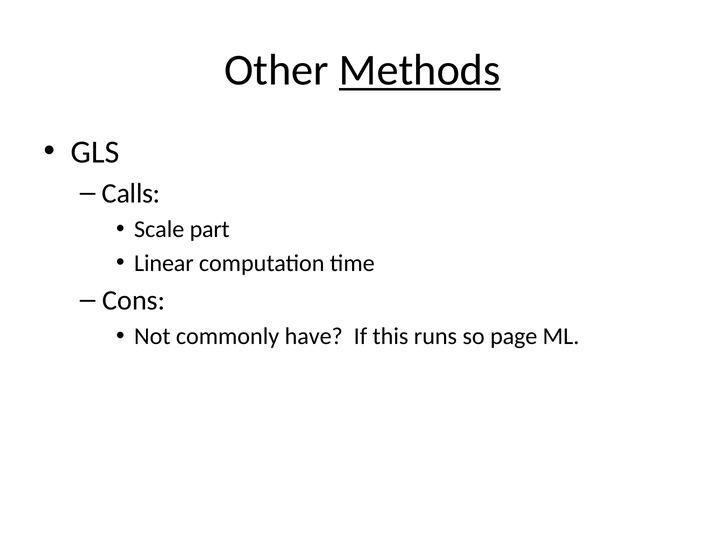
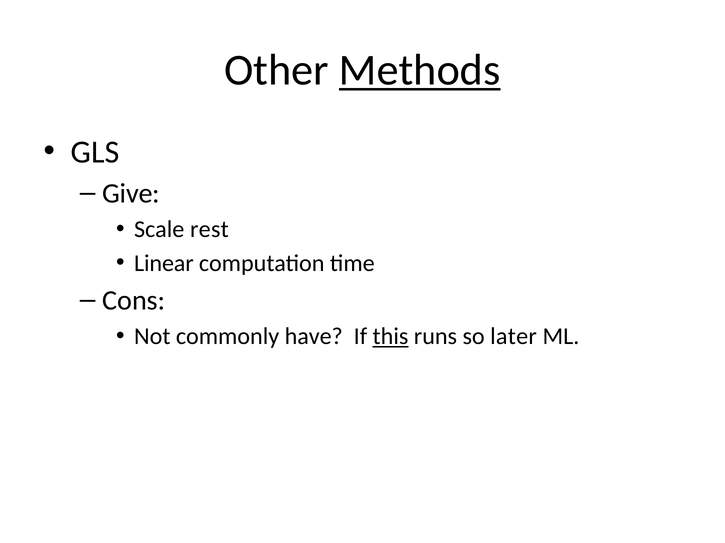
Calls: Calls -> Give
part: part -> rest
this underline: none -> present
page: page -> later
